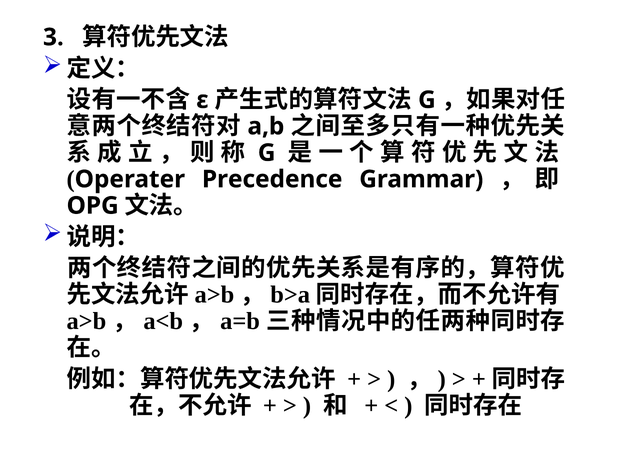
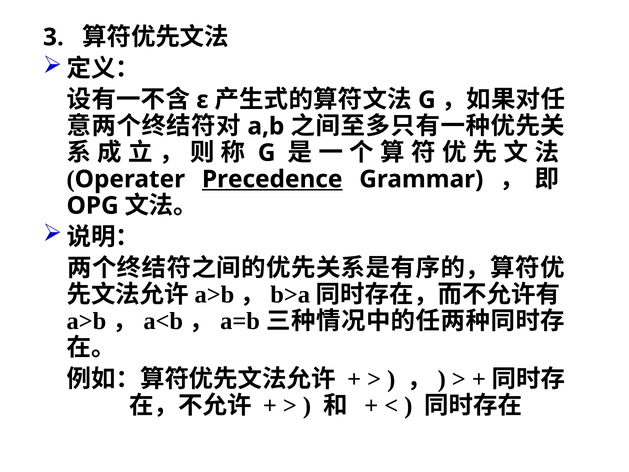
Precedence underline: none -> present
